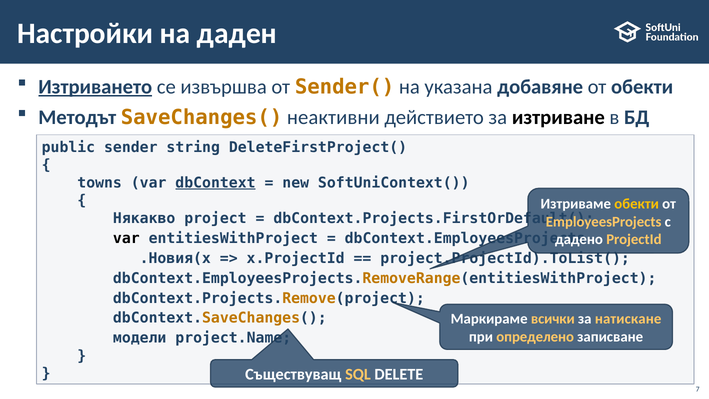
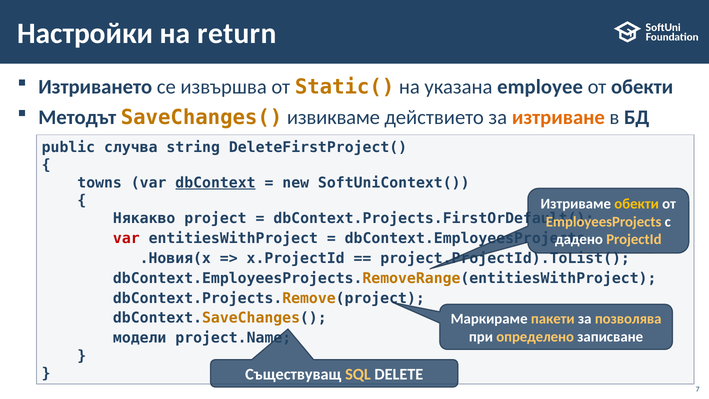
даден: даден -> return
Изтриването underline: present -> none
Sender(: Sender( -> Static(
добавяне: добавяне -> employee
неактивни: неактивни -> извикваме
изтриване colour: black -> orange
sender: sender -> случва
var at (126, 238) colour: black -> red
всички: всички -> пакети
натискане: натискане -> позволява
